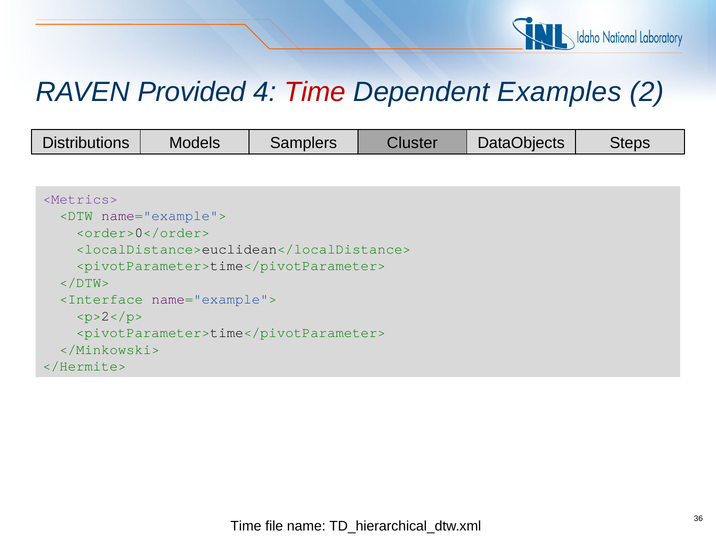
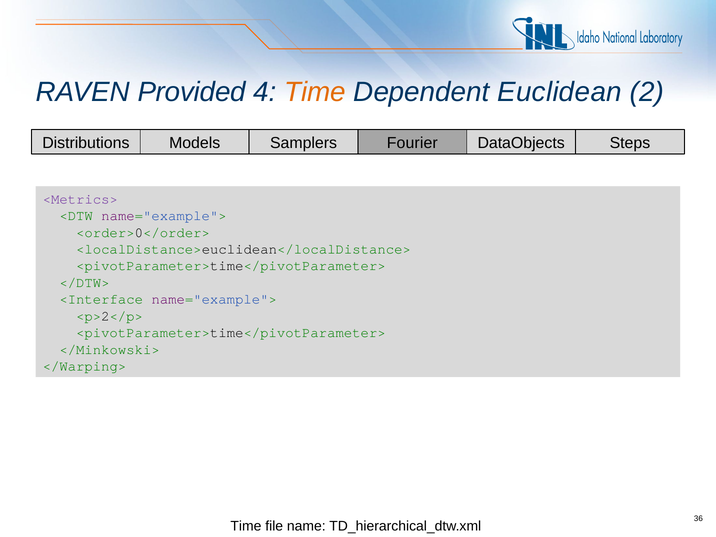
Time at (315, 92) colour: red -> orange
Examples: Examples -> Euclidean
Cluster: Cluster -> Fourier
</Hermite>: </Hermite> -> </Warping>
